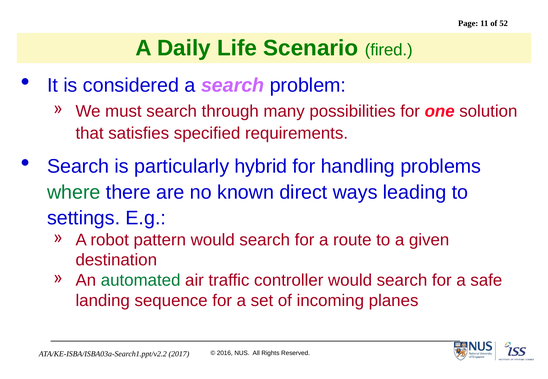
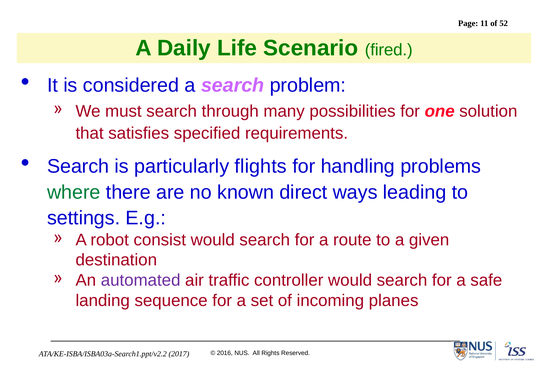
hybrid: hybrid -> flights
pattern: pattern -> consist
automated colour: green -> purple
